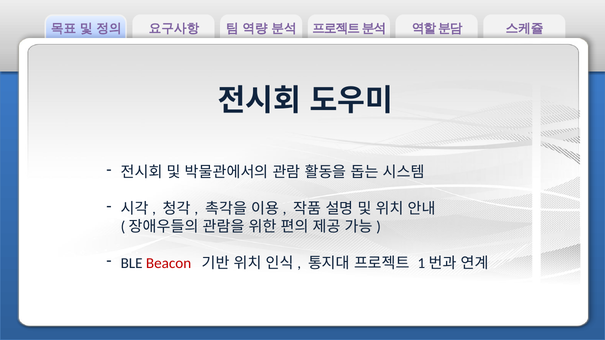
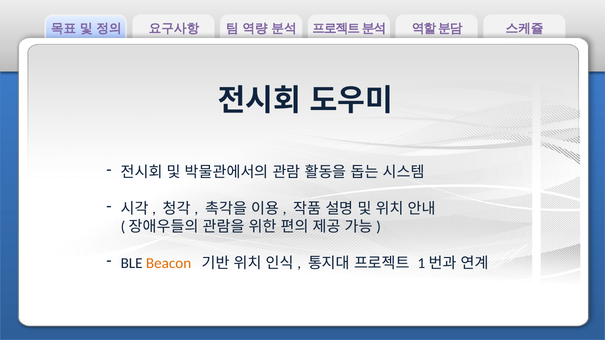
Beacon colour: red -> orange
